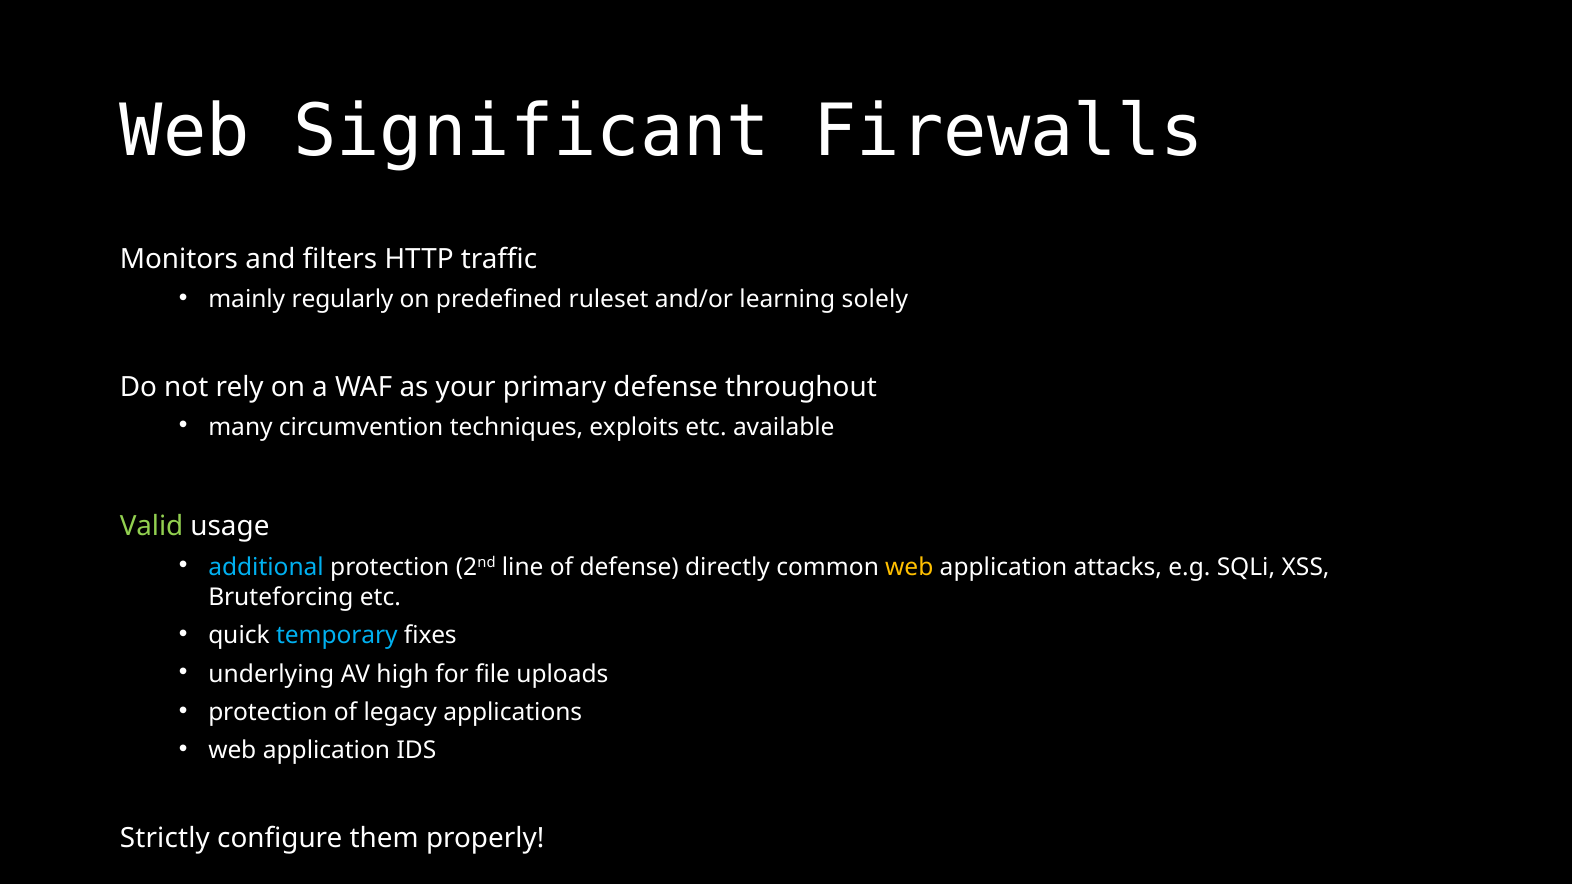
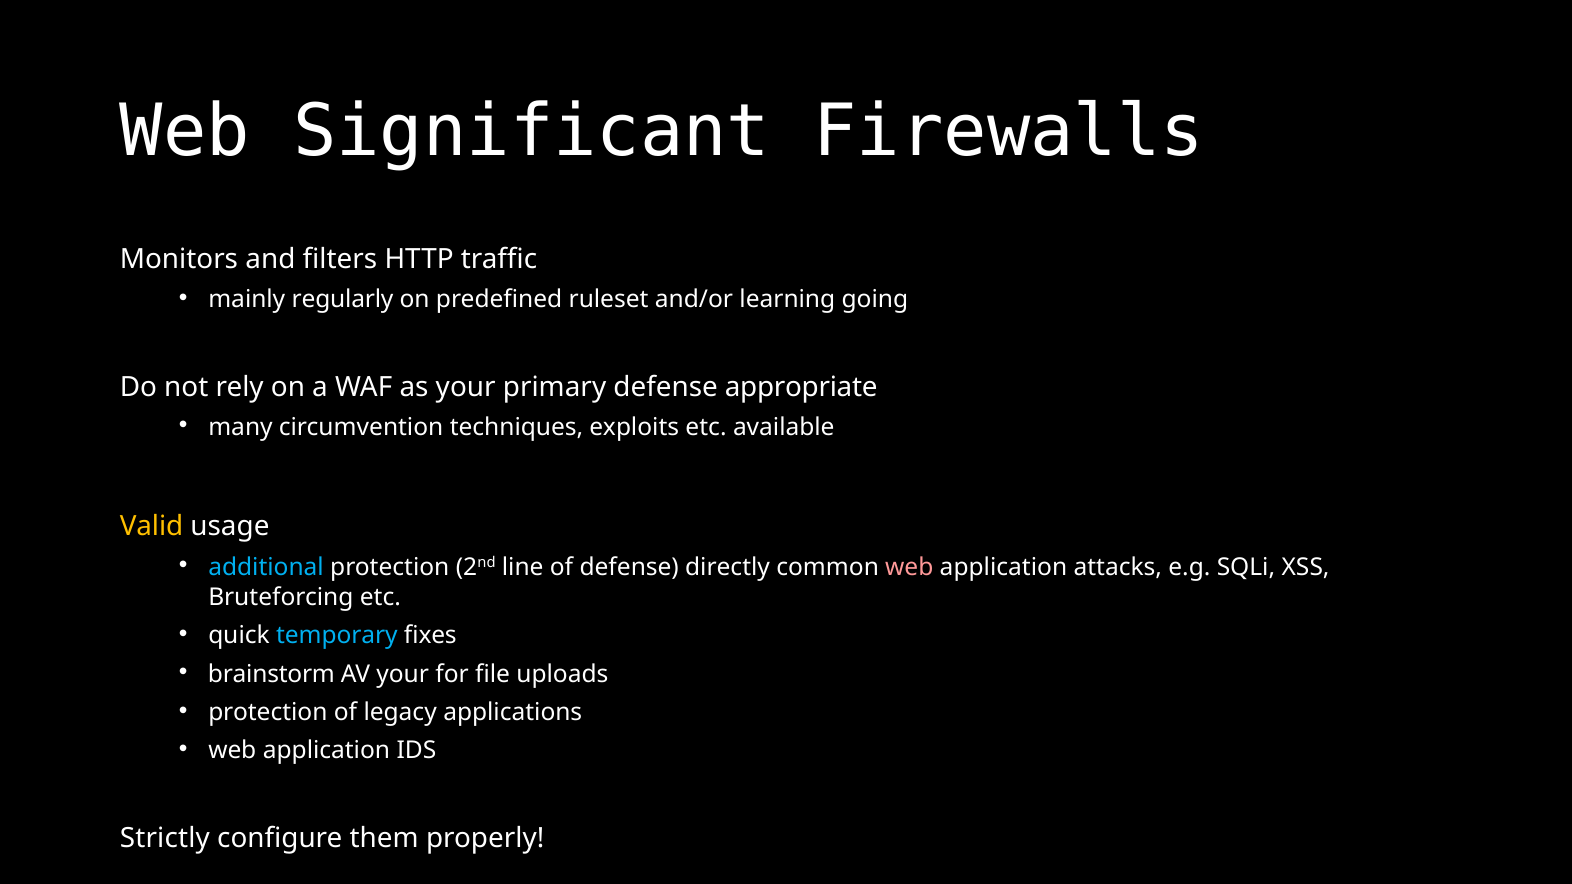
solely: solely -> going
throughout: throughout -> appropriate
Valid colour: light green -> yellow
web at (909, 567) colour: yellow -> pink
underlying: underlying -> brainstorm
AV high: high -> your
